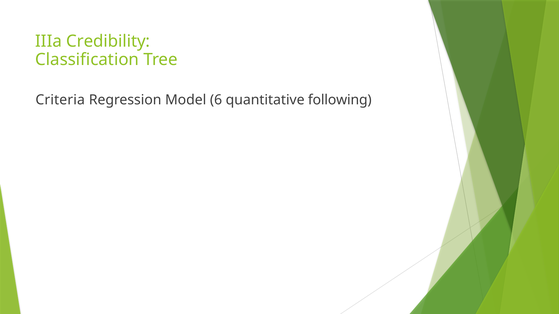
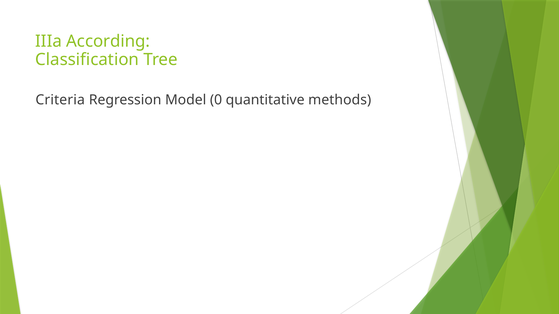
Credibility: Credibility -> According
6: 6 -> 0
following: following -> methods
